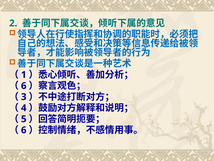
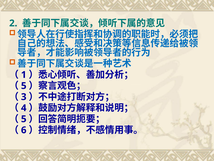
6 at (24, 86): 6 -> 5
